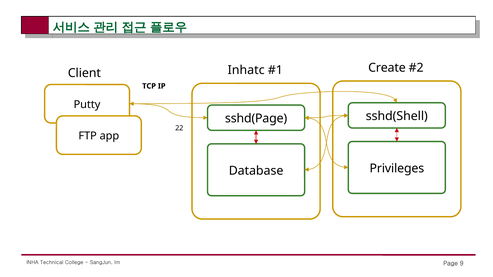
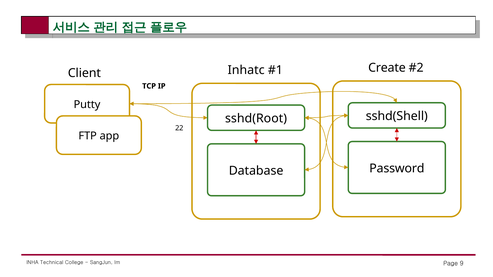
sshd(Page: sshd(Page -> sshd(Root
Privileges: Privileges -> Password
